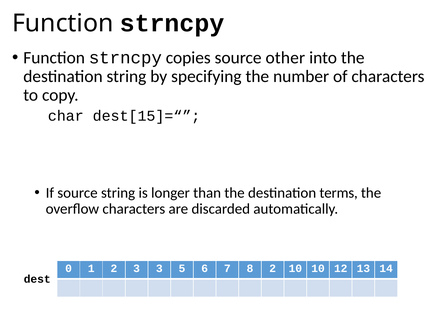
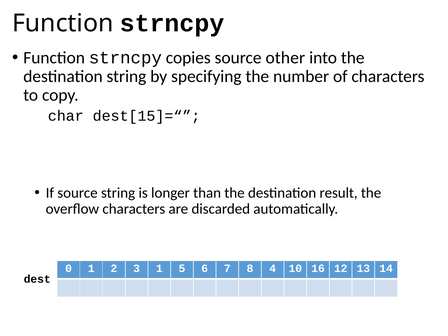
terms: terms -> result
3 3: 3 -> 1
8 2: 2 -> 4
10 10: 10 -> 16
